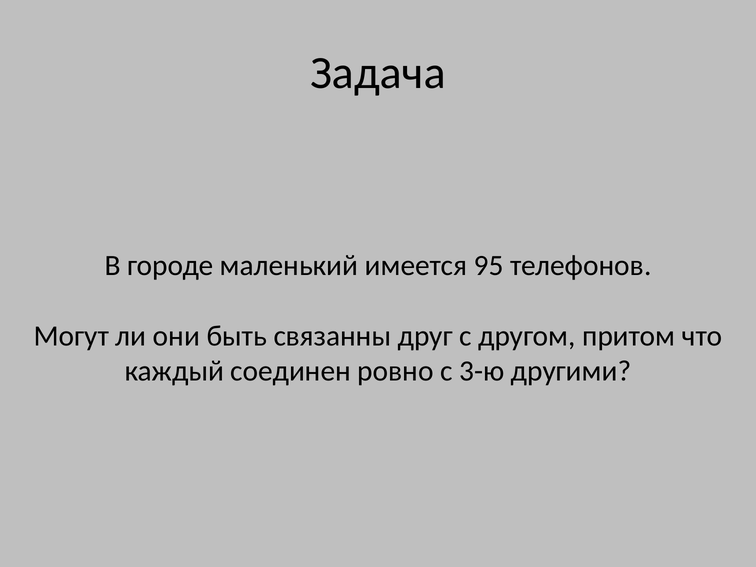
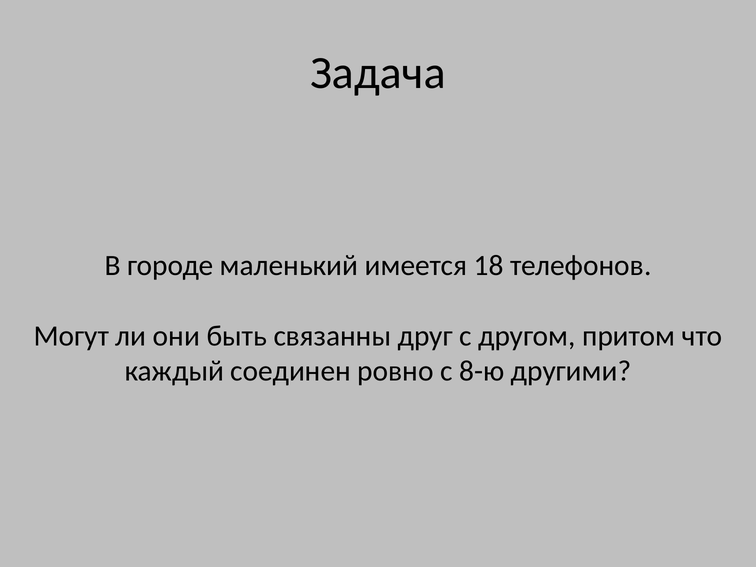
95: 95 -> 18
3-ю: 3-ю -> 8-ю
